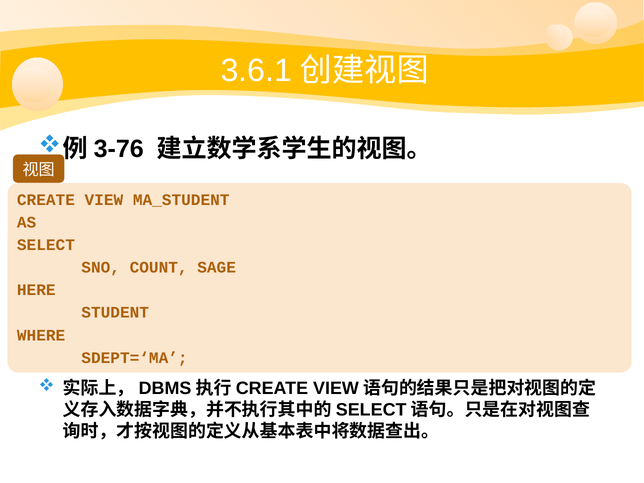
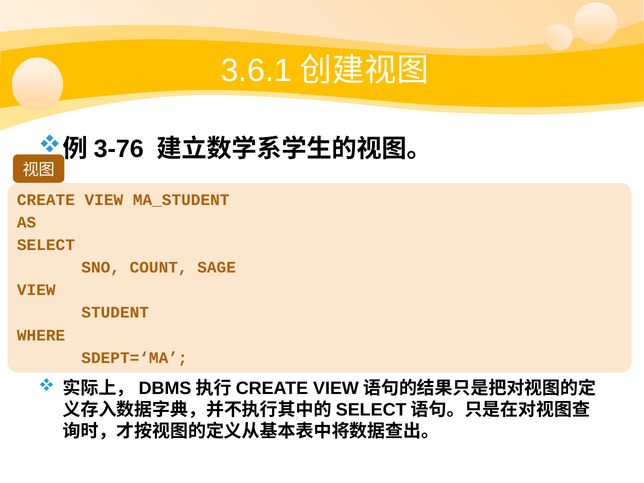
HERE at (36, 290): HERE -> VIEW
